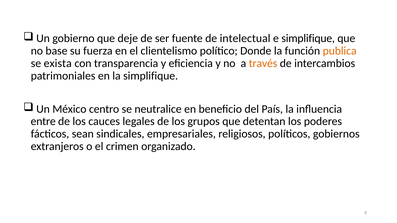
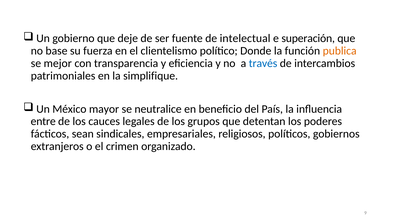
e simplifique: simplifique -> superación
exista: exista -> mejor
través colour: orange -> blue
centro: centro -> mayor
